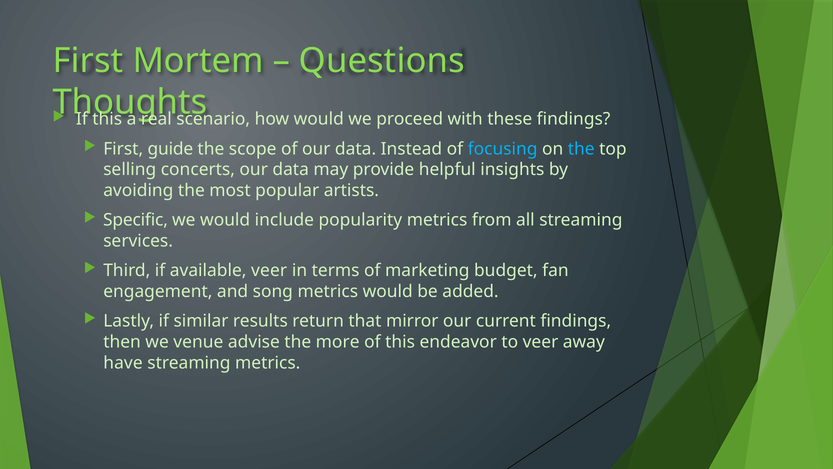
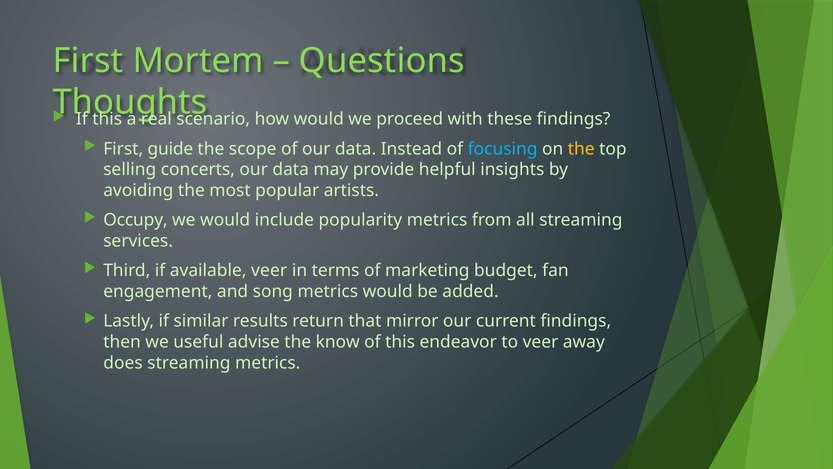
the at (581, 149) colour: light blue -> yellow
Specific: Specific -> Occupy
venue: venue -> useful
more: more -> know
have: have -> does
